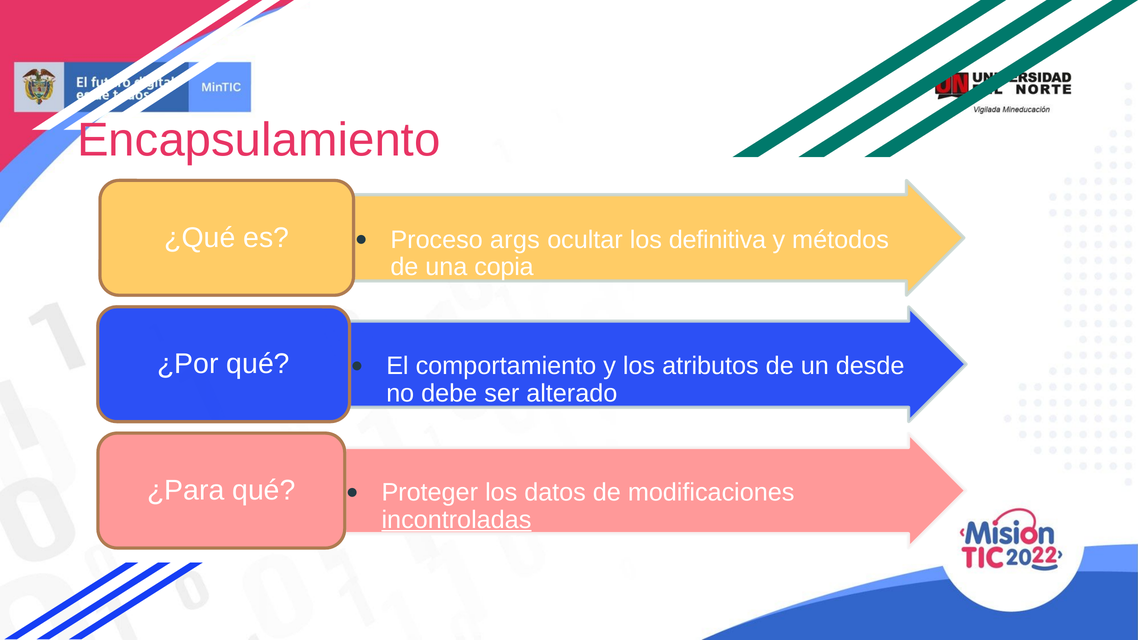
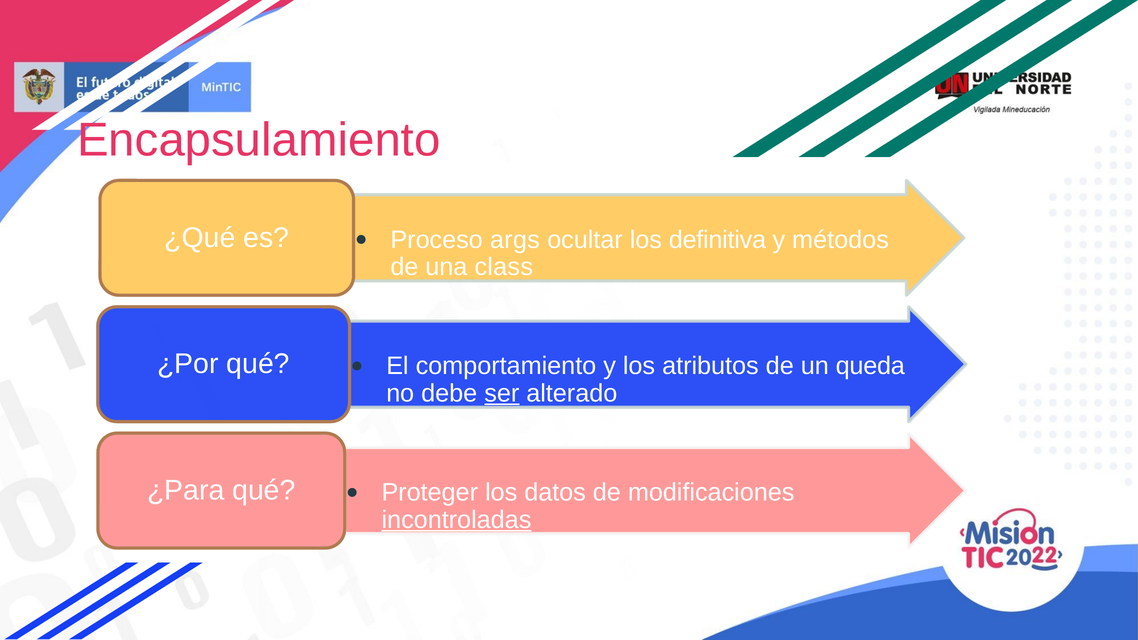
copia: copia -> class
desde: desde -> queda
ser underline: none -> present
